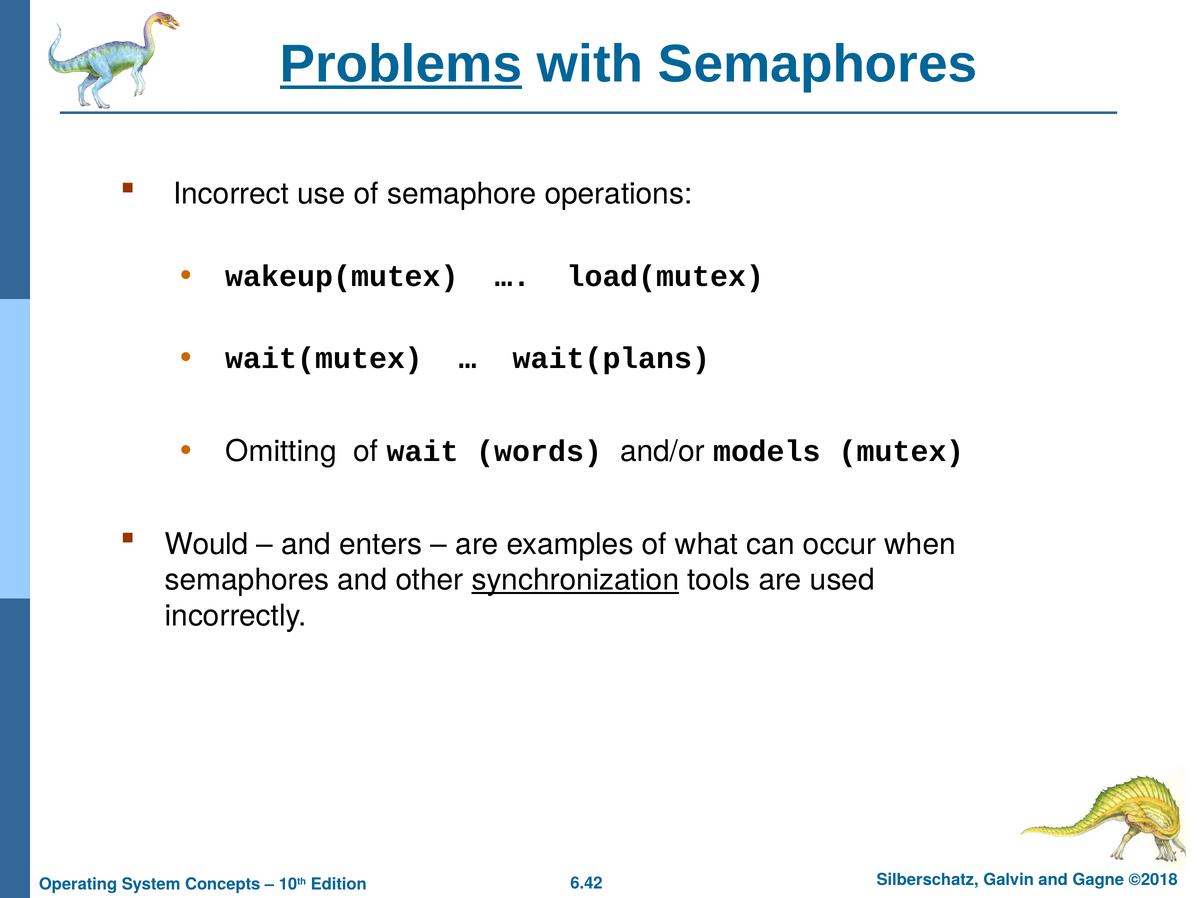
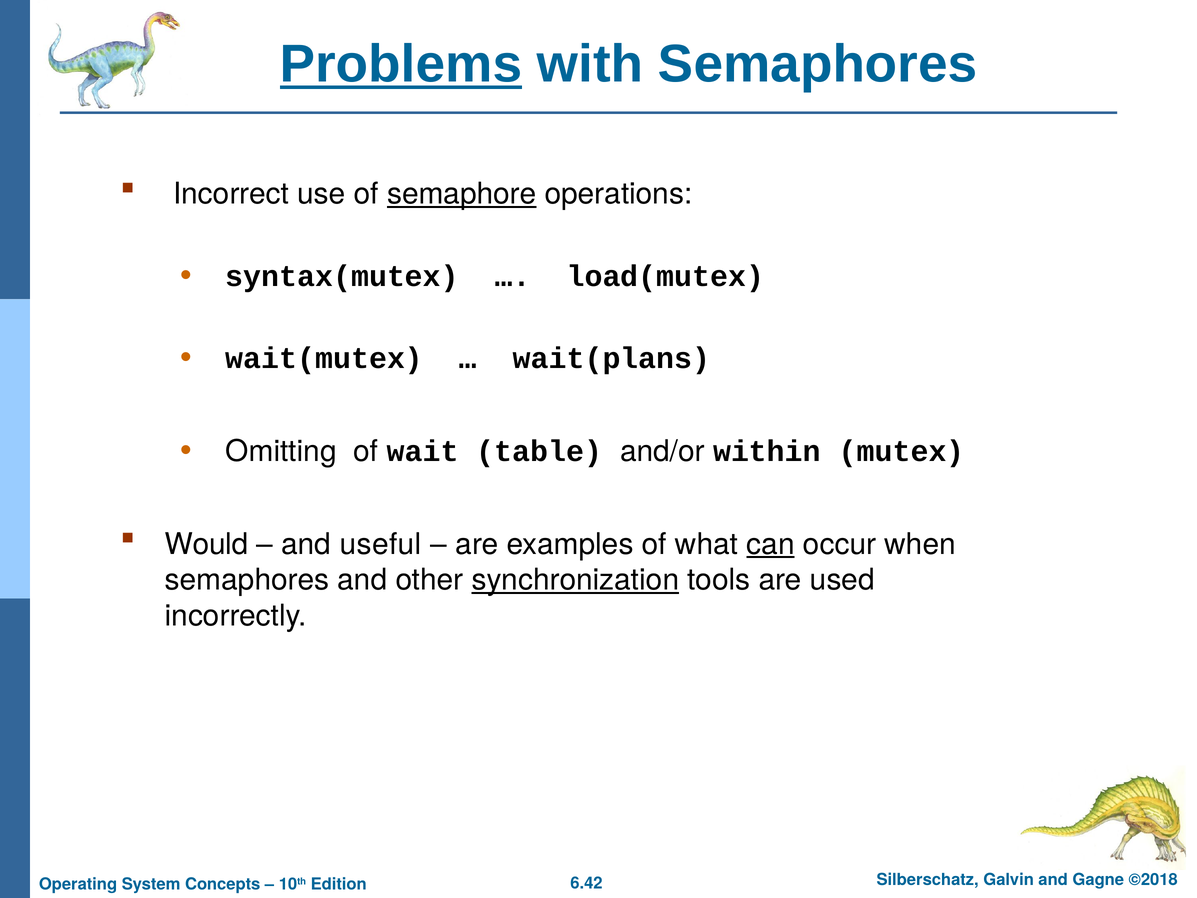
semaphore underline: none -> present
wakeup(mutex: wakeup(mutex -> syntax(mutex
words: words -> table
models: models -> within
enters: enters -> useful
can underline: none -> present
